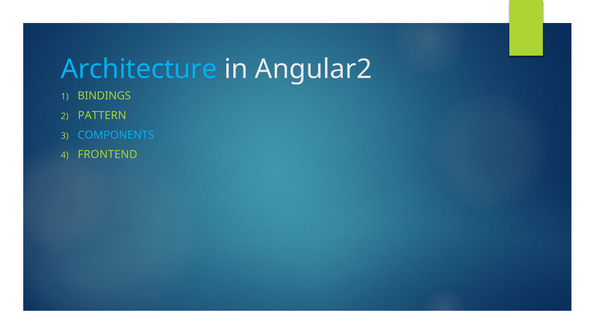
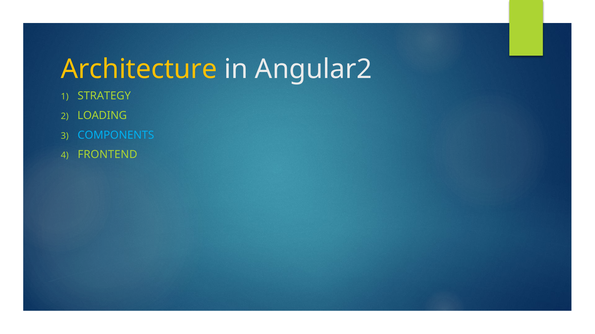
Architecture colour: light blue -> yellow
BINDINGS: BINDINGS -> STRATEGY
PATTERN: PATTERN -> LOADING
